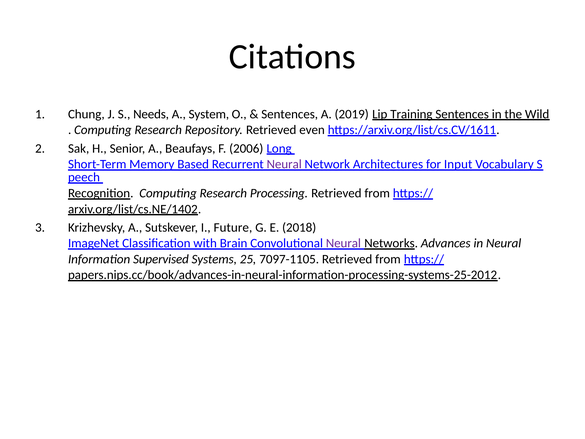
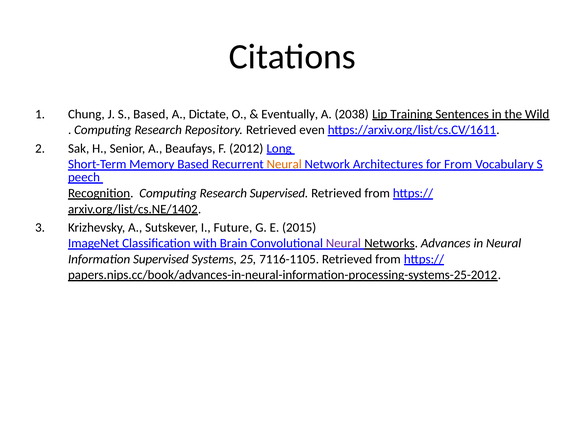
S Needs: Needs -> Based
System: System -> Dictate
Sentences at (290, 114): Sentences -> Eventually
2019: 2019 -> 2038
2006: 2006 -> 2012
Neural at (284, 164) colour: purple -> orange
for Input: Input -> From
Research Processing: Processing -> Supervised
2018: 2018 -> 2015
7097-1105: 7097-1105 -> 7116-1105
